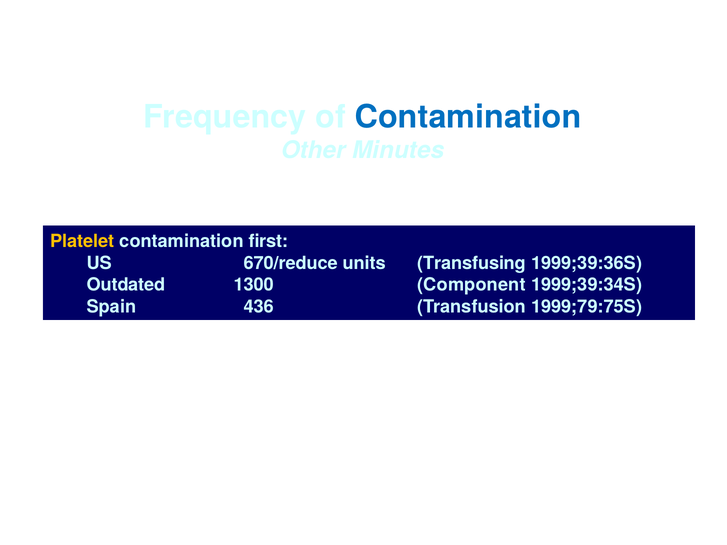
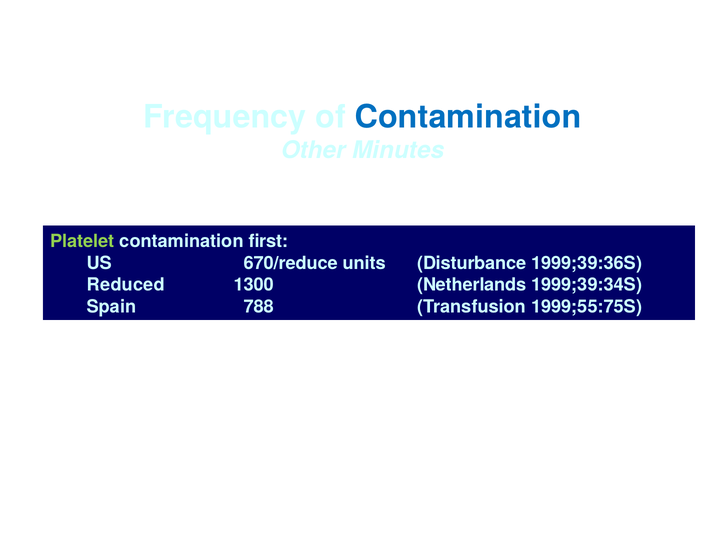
Platelet colour: yellow -> light green
Transfusing: Transfusing -> Disturbance
Outdated: Outdated -> Reduced
Component: Component -> Netherlands
436: 436 -> 788
1999;79:75S: 1999;79:75S -> 1999;55:75S
